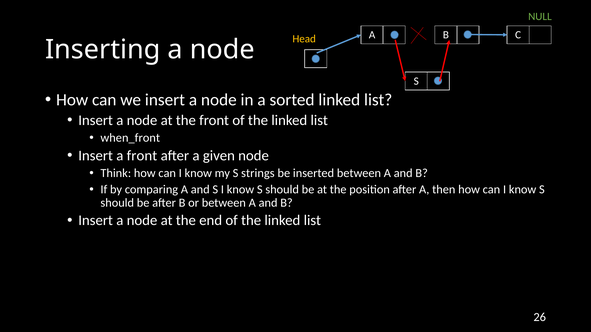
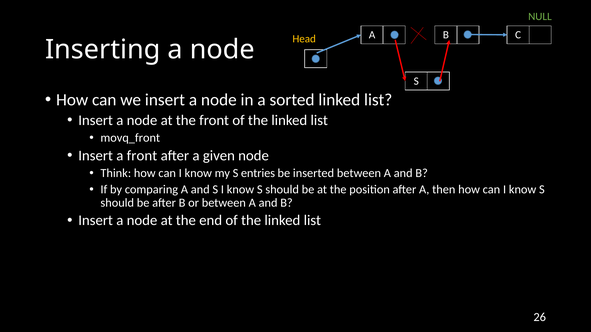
when_front: when_front -> movq_front
strings: strings -> entries
